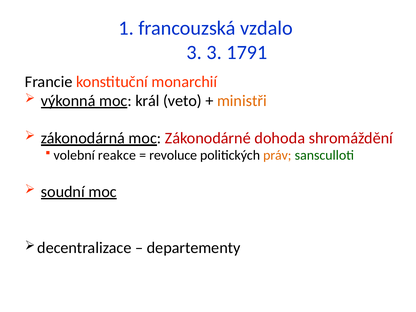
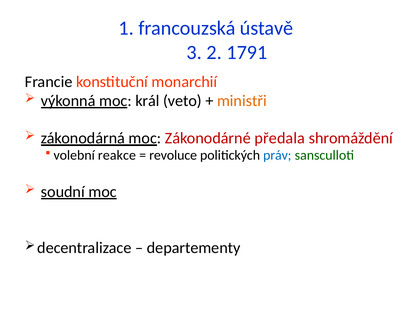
vzdalo: vzdalo -> ústavě
3 3: 3 -> 2
dohoda: dohoda -> předala
práv colour: orange -> blue
